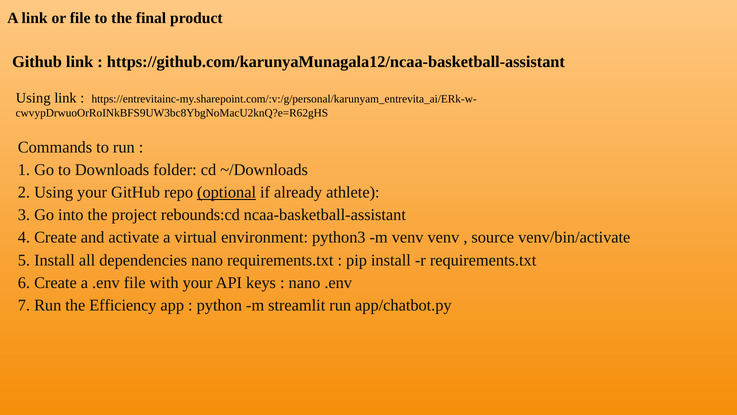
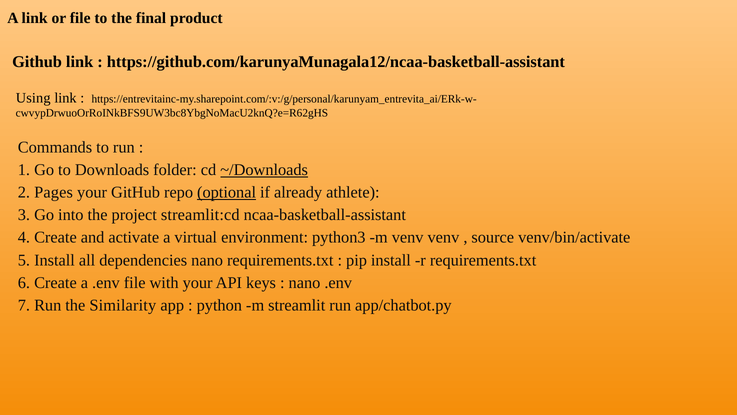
~/Downloads underline: none -> present
2 Using: Using -> Pages
rebounds:cd: rebounds:cd -> streamlit:cd
Efficiency: Efficiency -> Similarity
